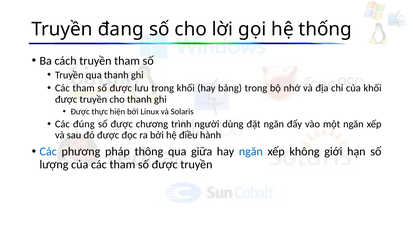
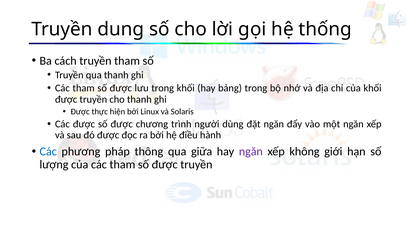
đang: đang -> dung
Các đúng: đúng -> được
ngăn at (251, 152) colour: blue -> purple
